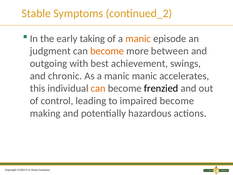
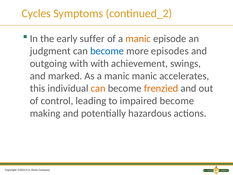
Stable: Stable -> Cycles
taking: taking -> suffer
become at (107, 51) colour: orange -> blue
between: between -> episodes
with best: best -> with
chronic: chronic -> marked
frenzied colour: black -> orange
